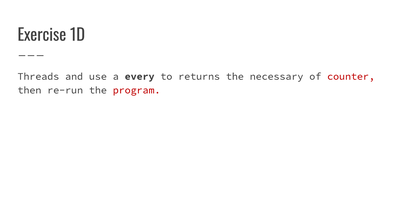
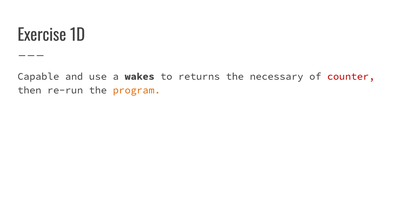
Threads: Threads -> Capable
every: every -> wakes
program colour: red -> orange
